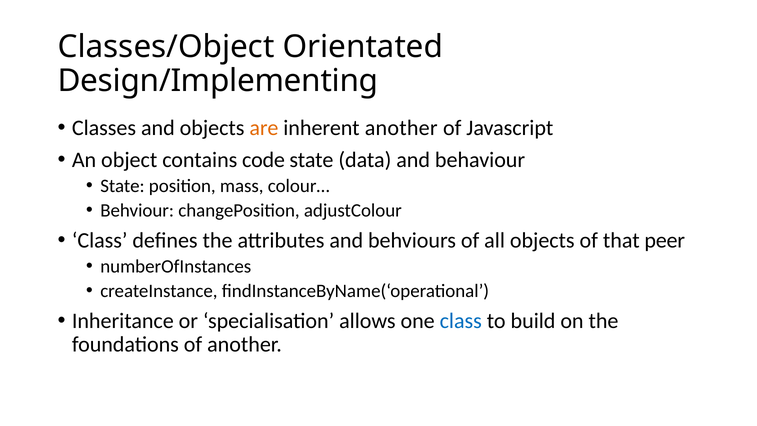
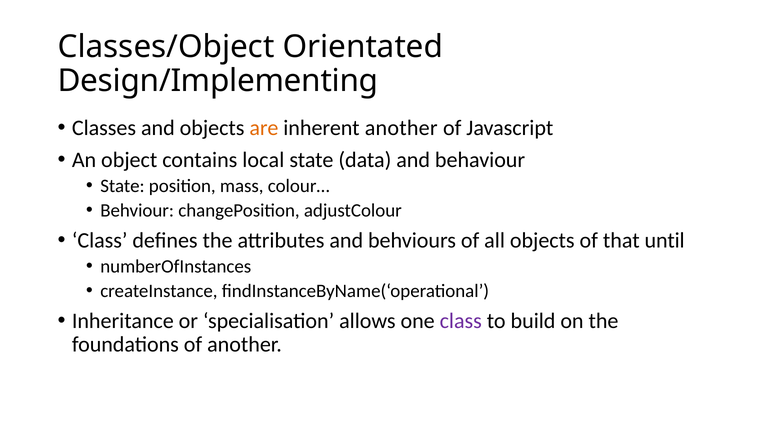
code: code -> local
peer: peer -> until
class at (461, 321) colour: blue -> purple
